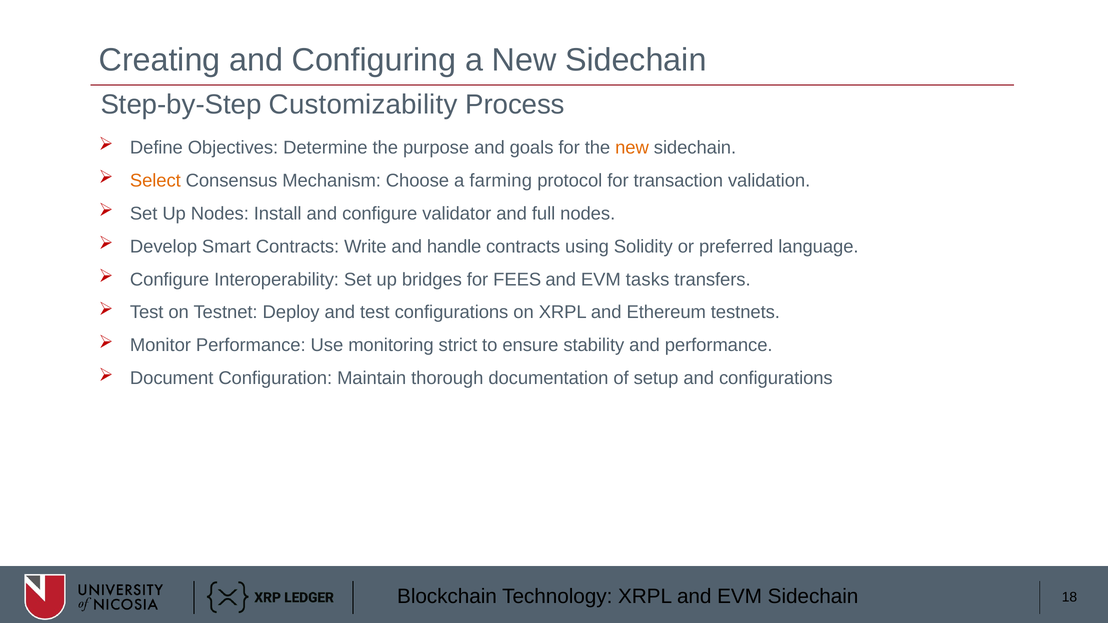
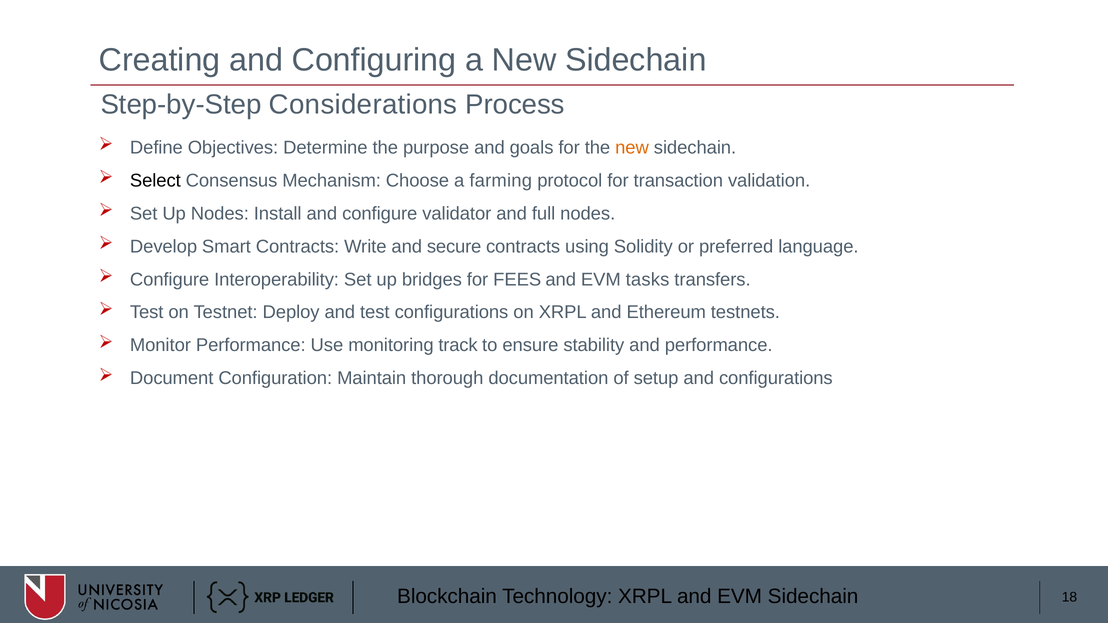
Customizability: Customizability -> Considerations
Select colour: orange -> black
handle: handle -> secure
strict: strict -> track
